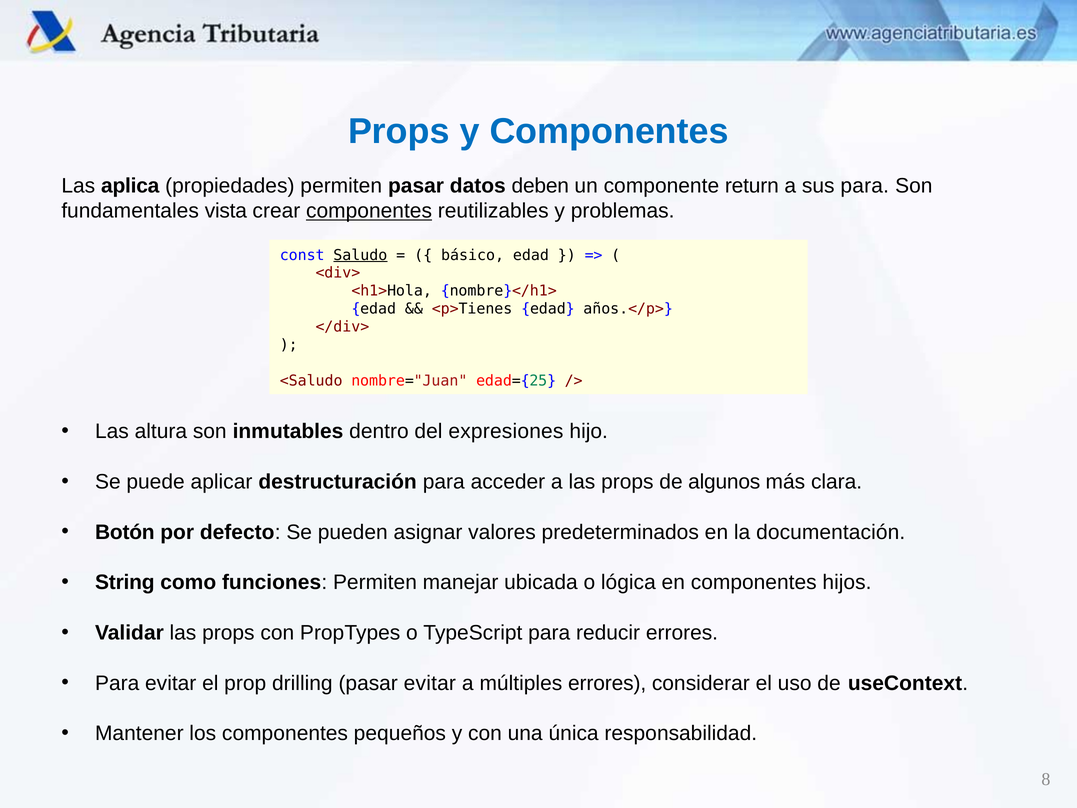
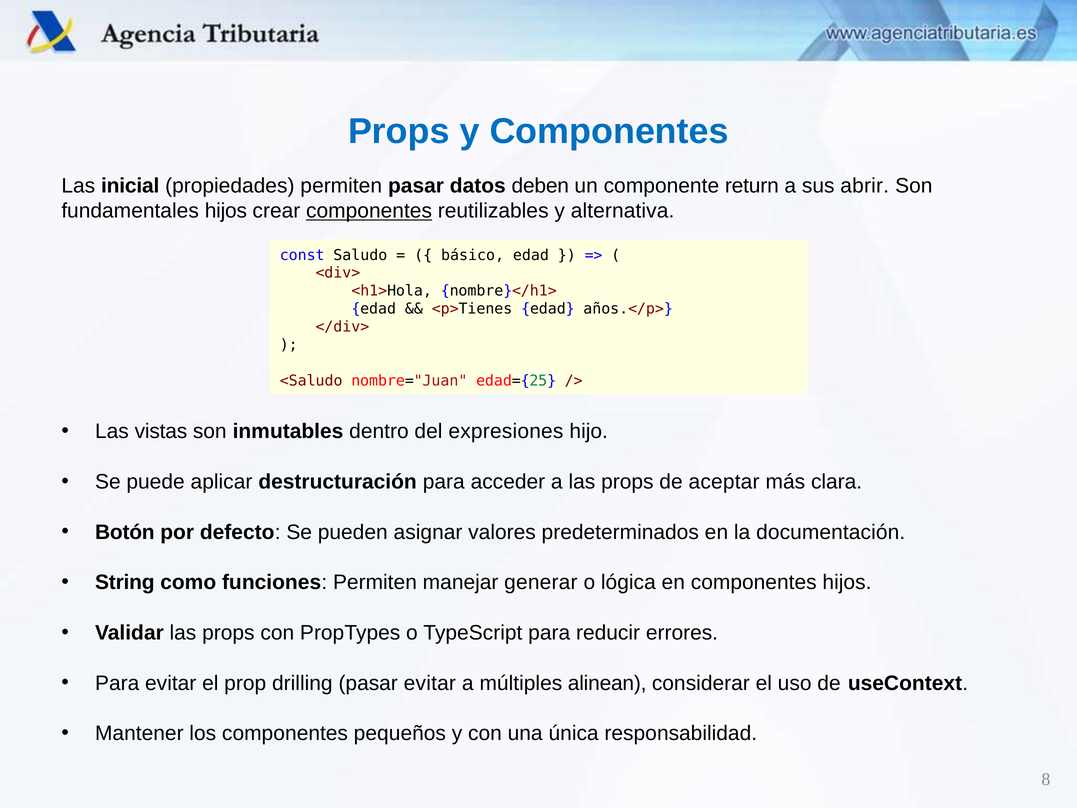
aplica: aplica -> inicial
sus para: para -> abrir
fundamentales vista: vista -> hijos
problemas: problemas -> alternativa
Saludo underline: present -> none
altura: altura -> vistas
algunos: algunos -> aceptar
ubicada: ubicada -> generar
múltiples errores: errores -> alinean
